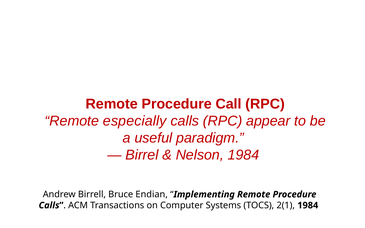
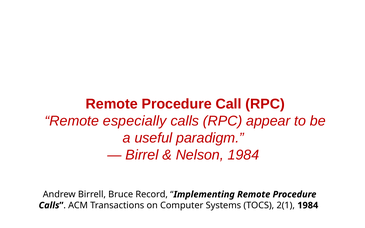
Endian: Endian -> Record
